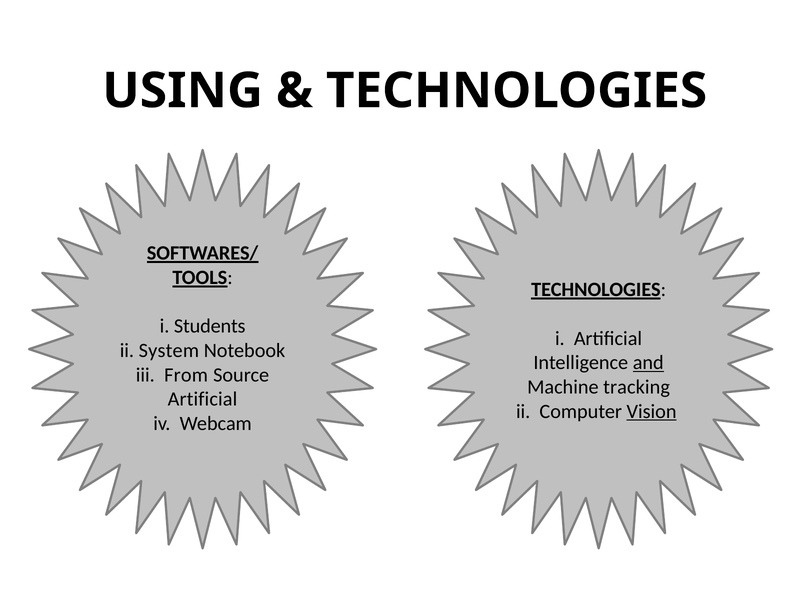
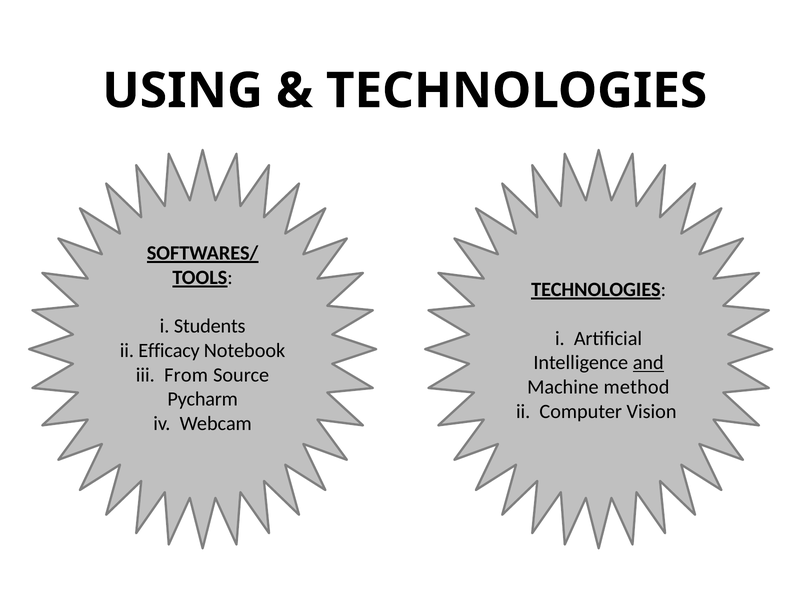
System: System -> Efficacy
tracking: tracking -> method
Artificial at (202, 399): Artificial -> Pycharm
Vision underline: present -> none
